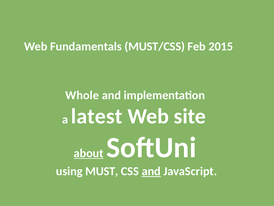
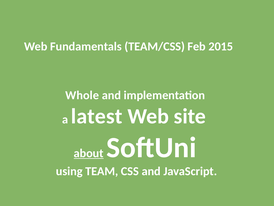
MUST/CSS: MUST/CSS -> TEAM/CSS
MUST: MUST -> TEAM
and at (151, 171) underline: present -> none
